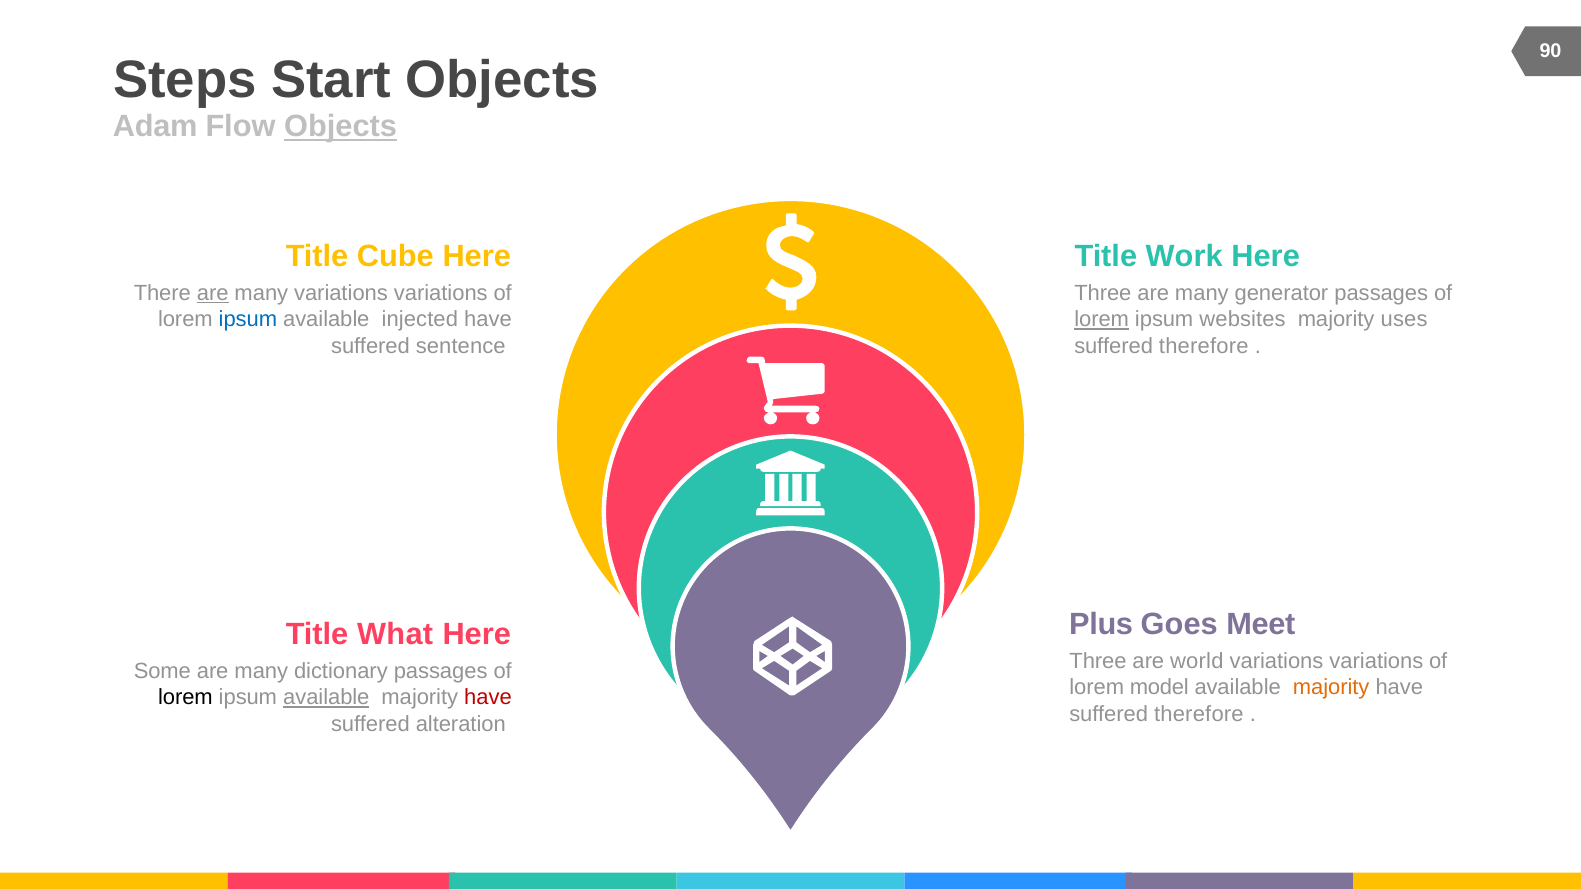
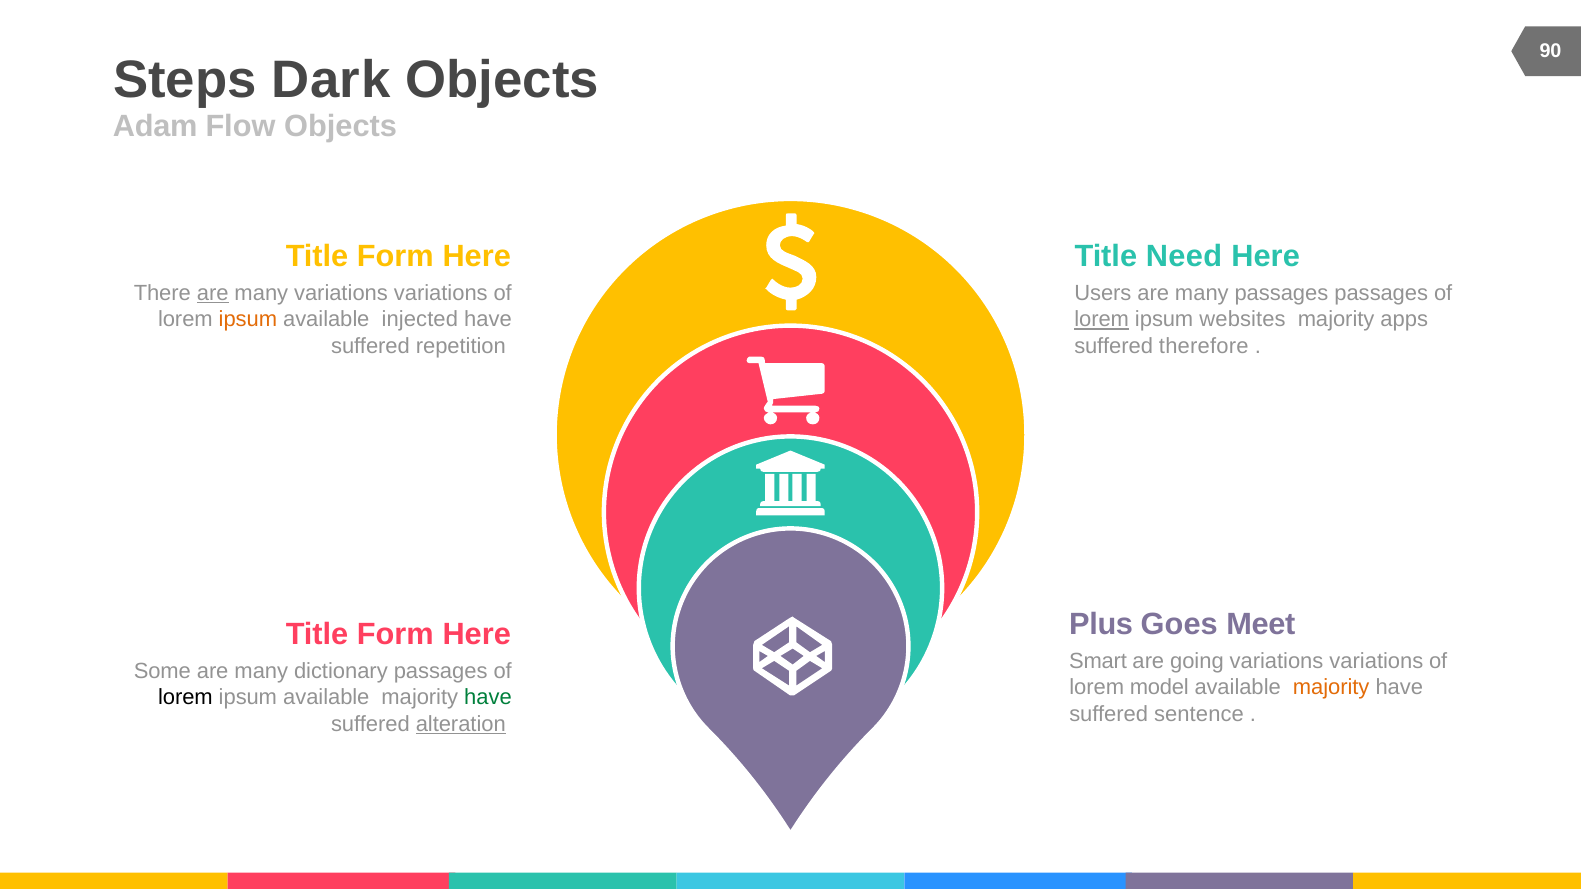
Start: Start -> Dark
Objects at (341, 127) underline: present -> none
Cube at (395, 256): Cube -> Form
Work: Work -> Need
Three at (1103, 293): Three -> Users
many generator: generator -> passages
ipsum at (248, 320) colour: blue -> orange
uses: uses -> apps
sentence: sentence -> repetition
What at (395, 635): What -> Form
Three at (1098, 662): Three -> Smart
world: world -> going
available at (326, 698) underline: present -> none
have at (488, 698) colour: red -> green
therefore at (1199, 714): therefore -> sentence
alteration underline: none -> present
